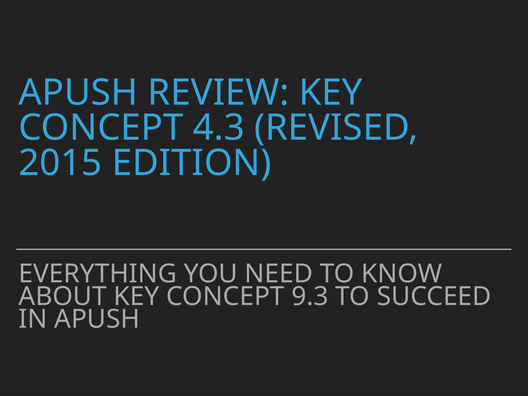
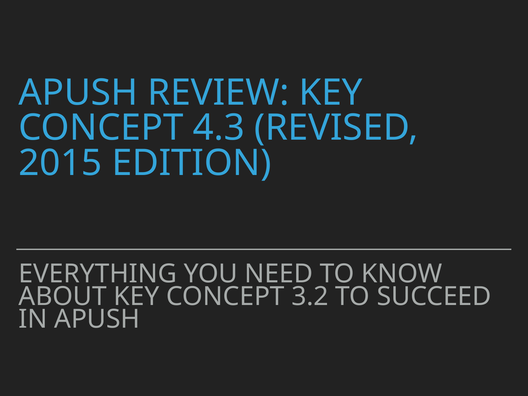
9.3: 9.3 -> 3.2
